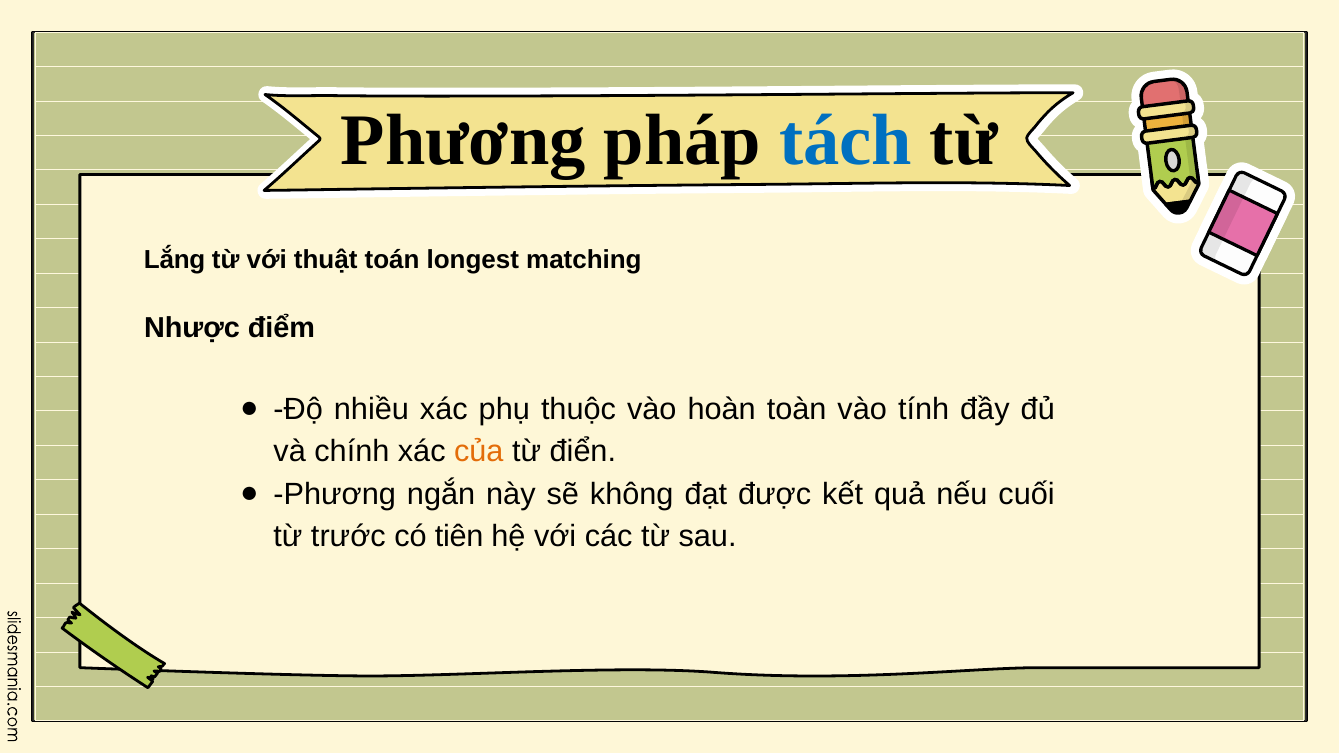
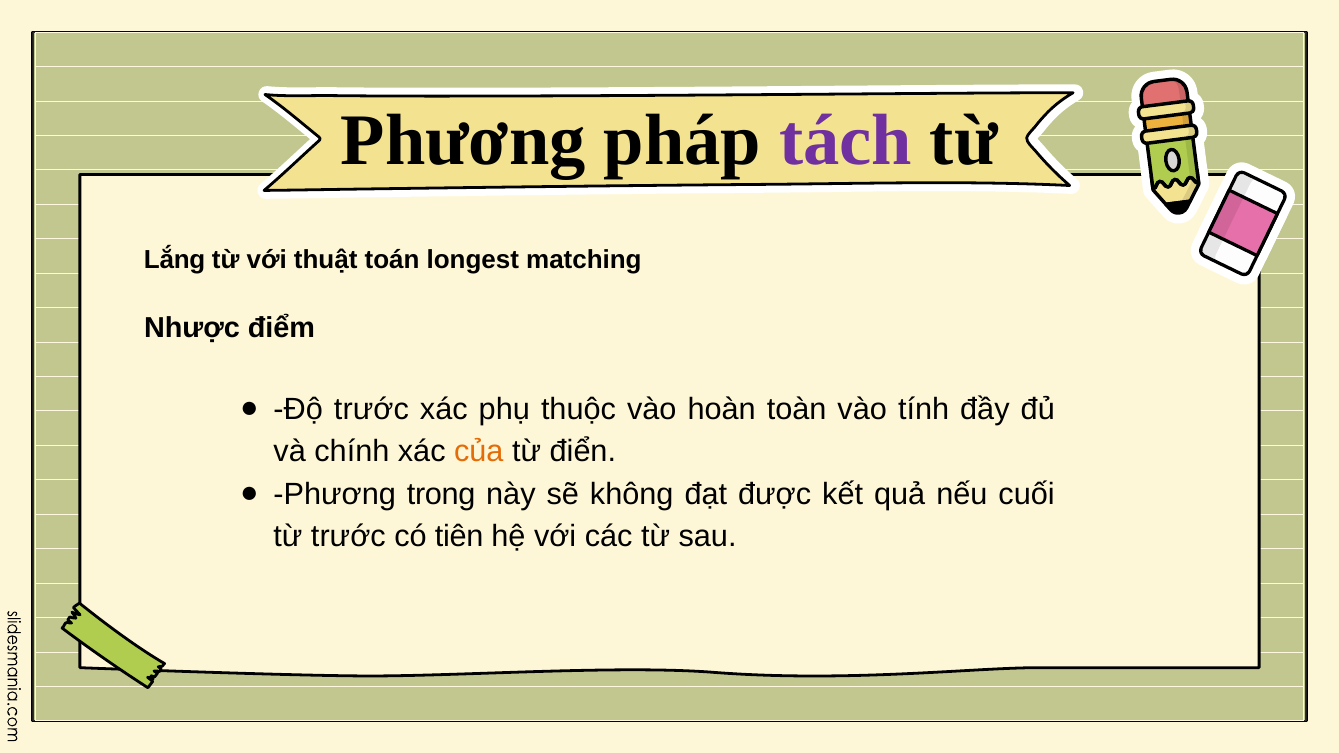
tách colour: blue -> purple
Độ nhiều: nhiều -> trước
ngắn: ngắn -> trong
